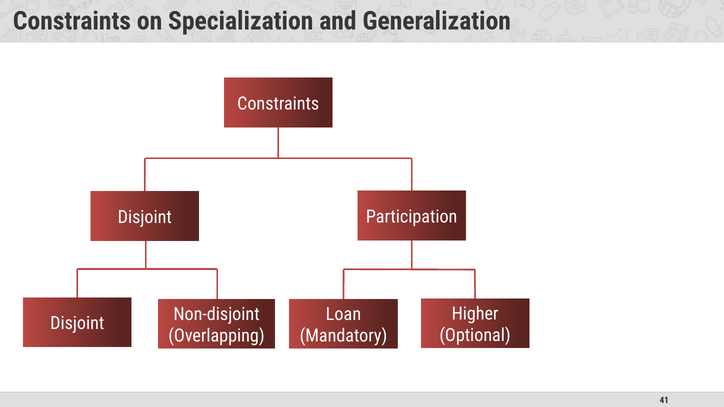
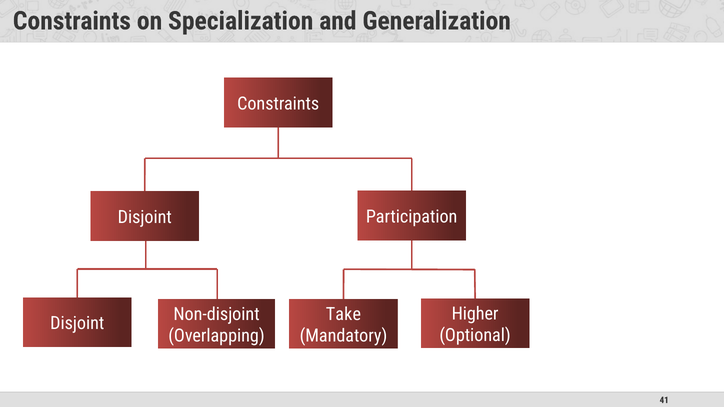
Loan: Loan -> Take
